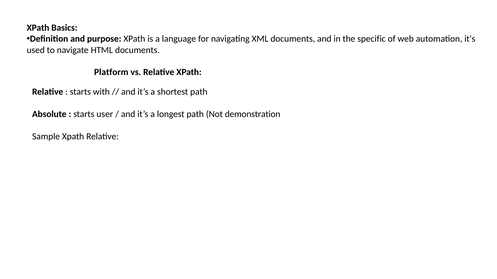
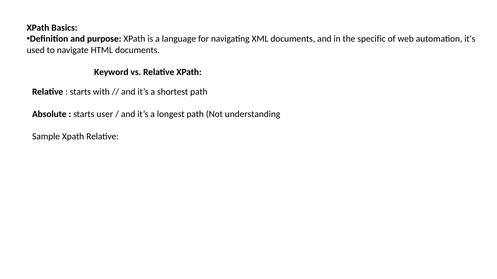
Platform: Platform -> Keyword
demonstration: demonstration -> understanding
